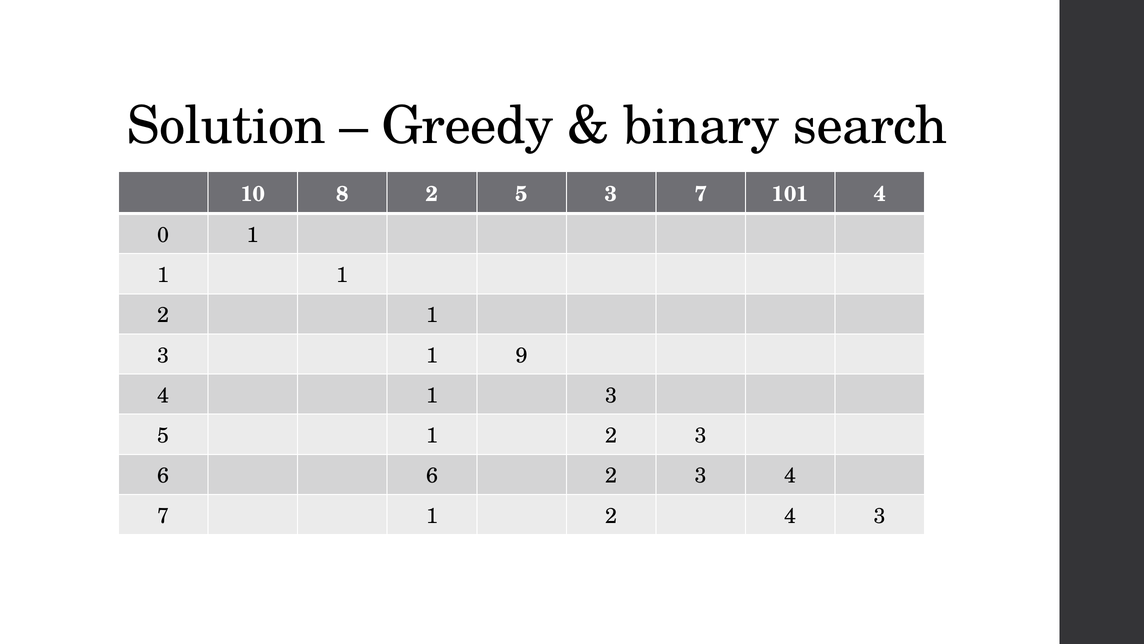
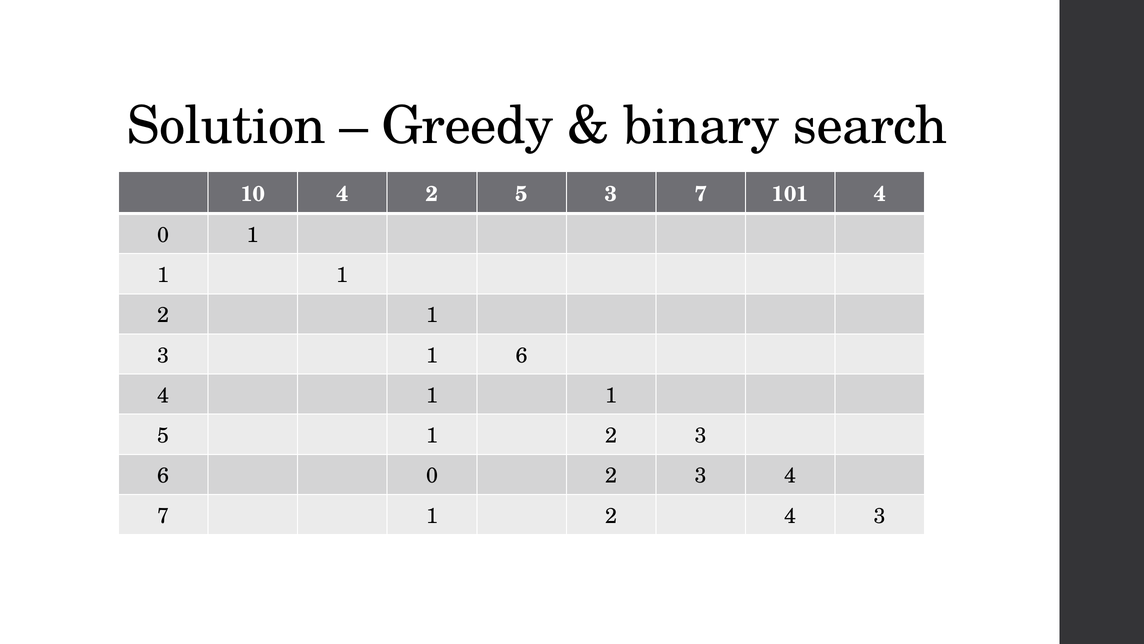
10 8: 8 -> 4
1 9: 9 -> 6
4 1 3: 3 -> 1
6 6: 6 -> 0
